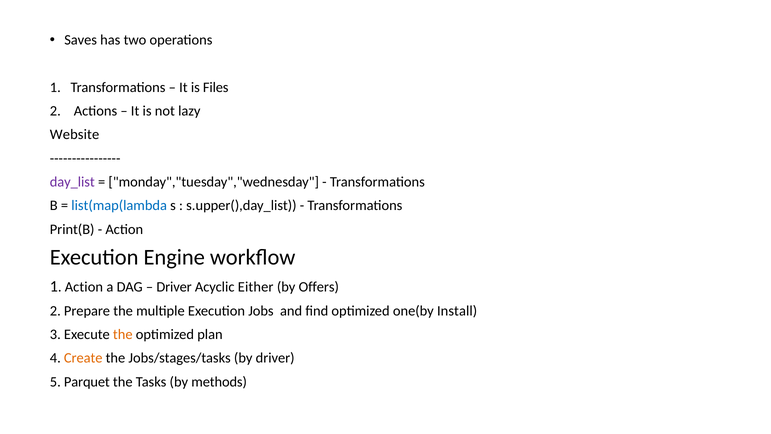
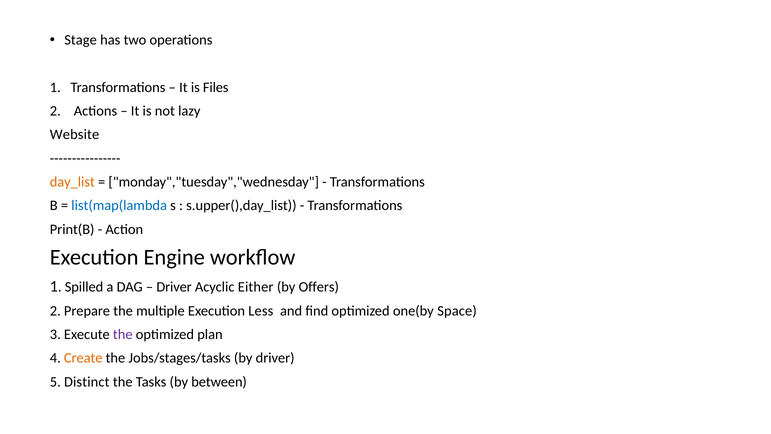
Saves: Saves -> Stage
day_list colour: purple -> orange
1 Action: Action -> Spilled
Jobs: Jobs -> Less
Install: Install -> Space
the at (123, 334) colour: orange -> purple
Parquet: Parquet -> Distinct
methods: methods -> between
